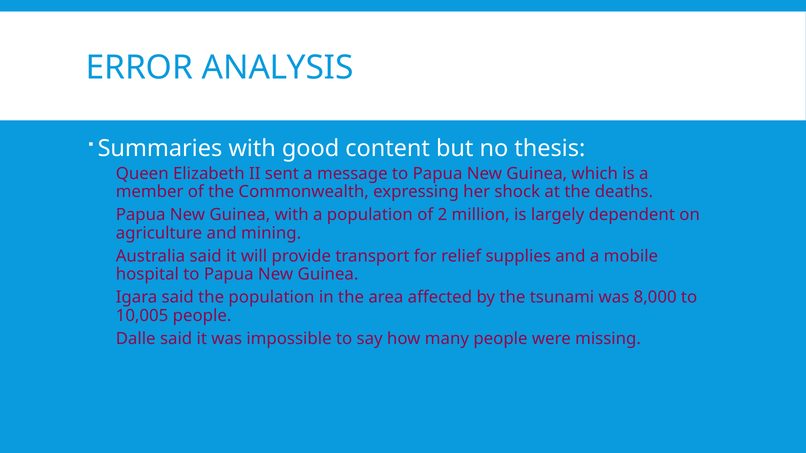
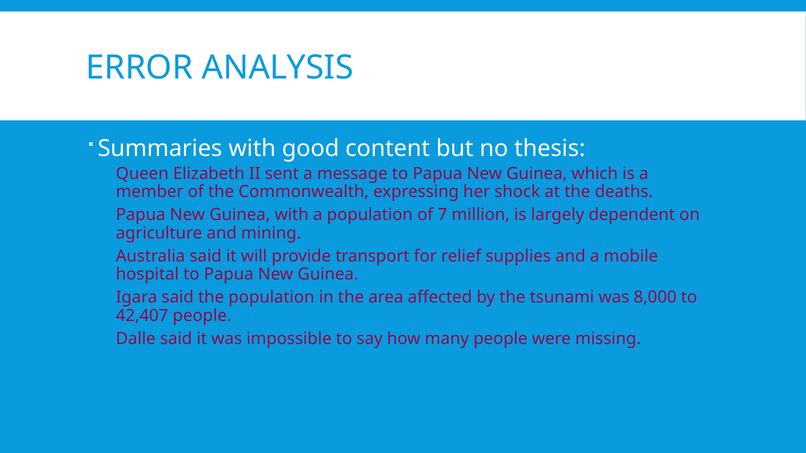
2: 2 -> 7
10,005: 10,005 -> 42,407
